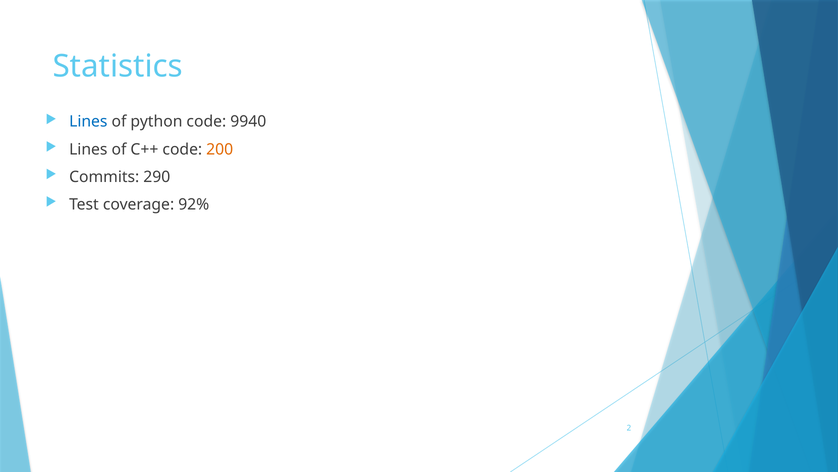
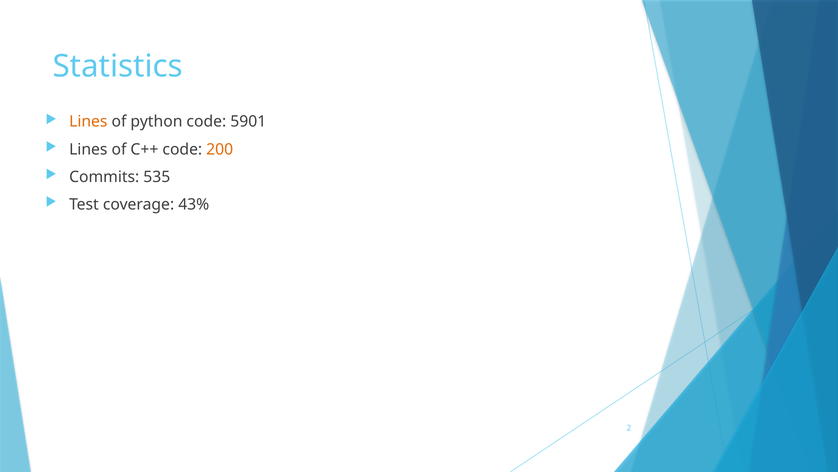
Lines at (88, 122) colour: blue -> orange
9940: 9940 -> 5901
290: 290 -> 535
92%: 92% -> 43%
